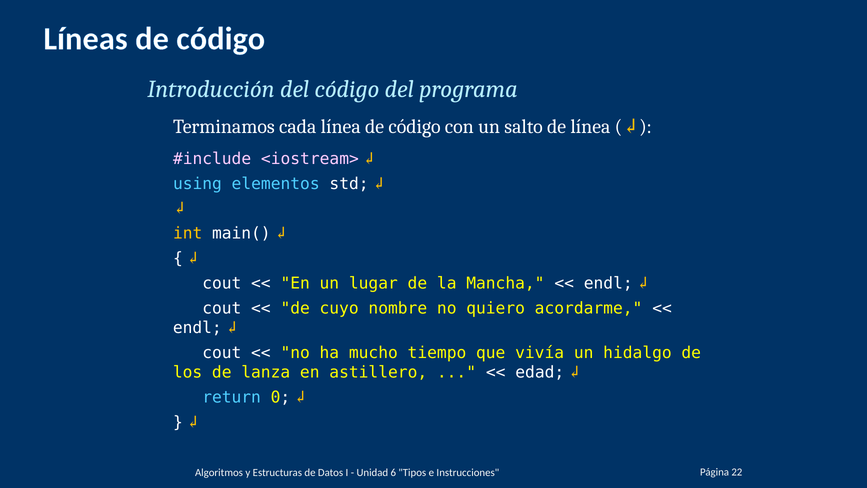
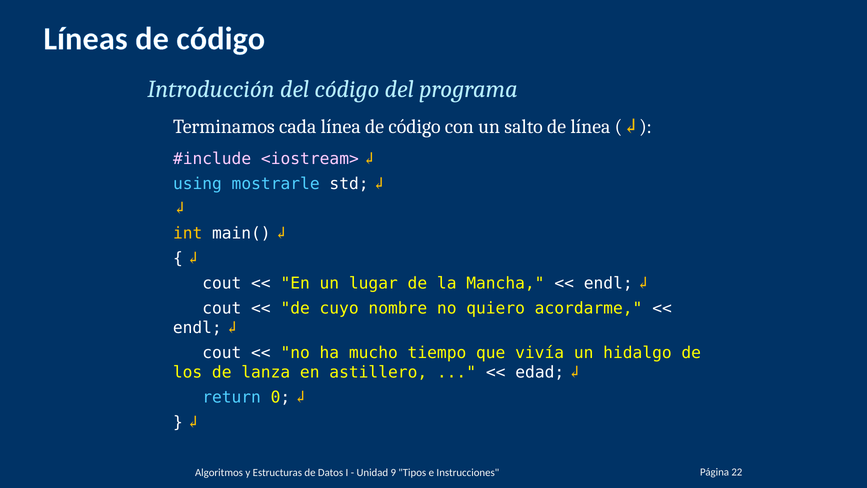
elementos: elementos -> mostrarle
6: 6 -> 9
